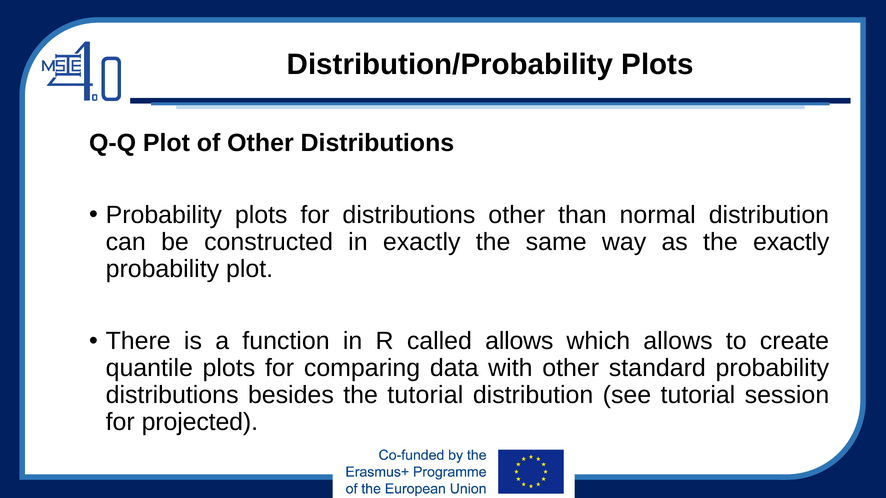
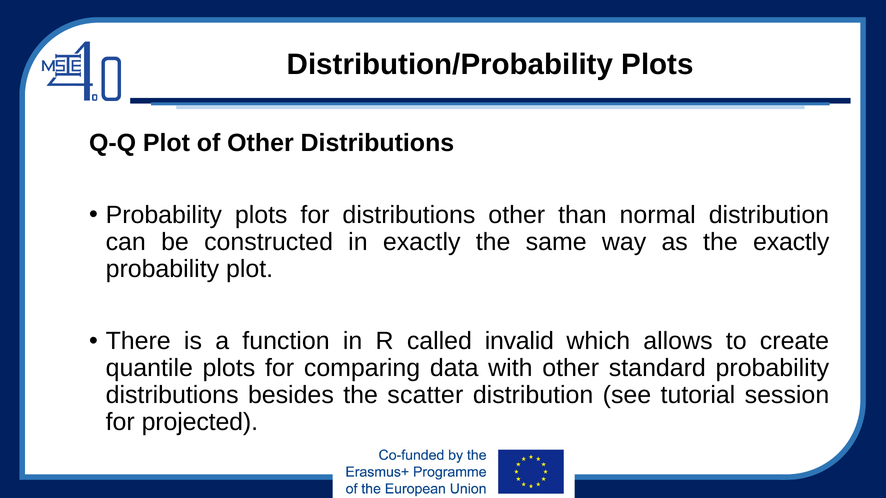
called allows: allows -> invalid
the tutorial: tutorial -> scatter
